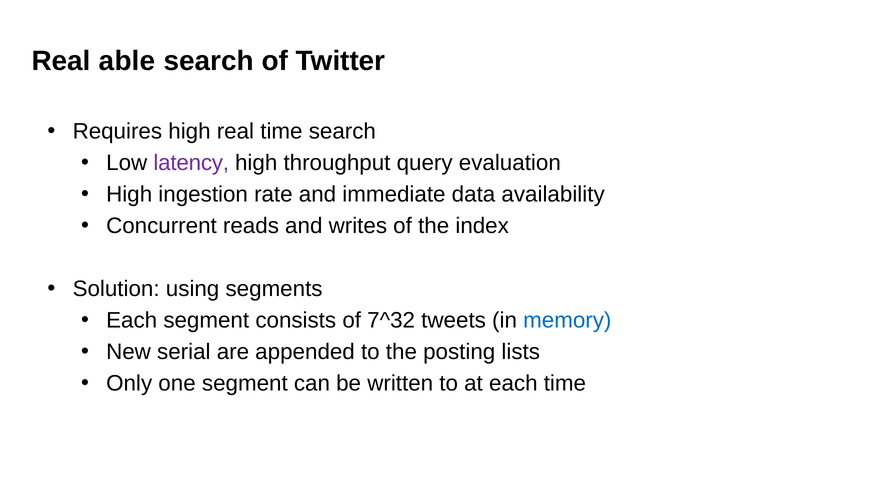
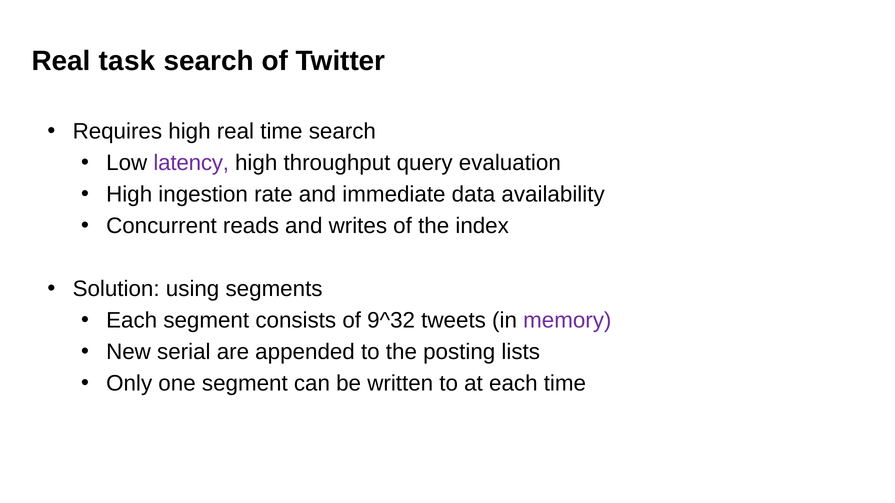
able: able -> task
7^32: 7^32 -> 9^32
memory colour: blue -> purple
